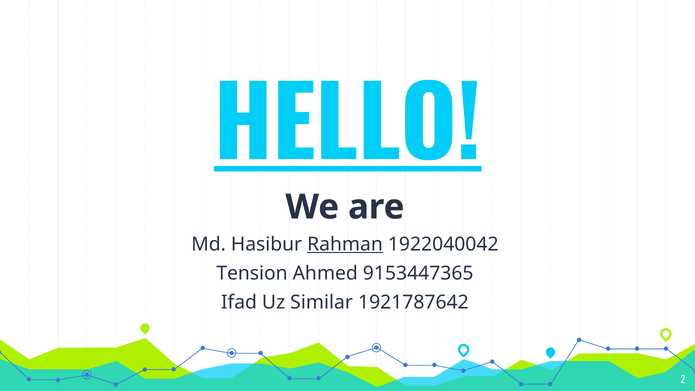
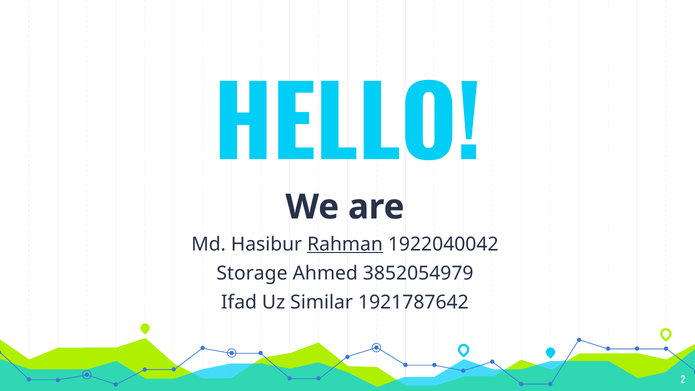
HELLO underline: present -> none
Tension: Tension -> Storage
9153447365: 9153447365 -> 3852054979
